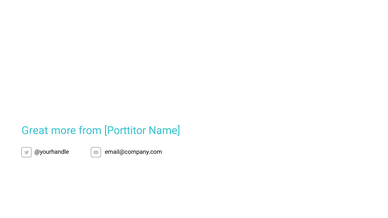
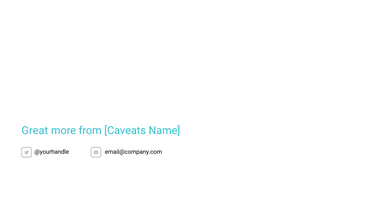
Porttitor: Porttitor -> Caveats
